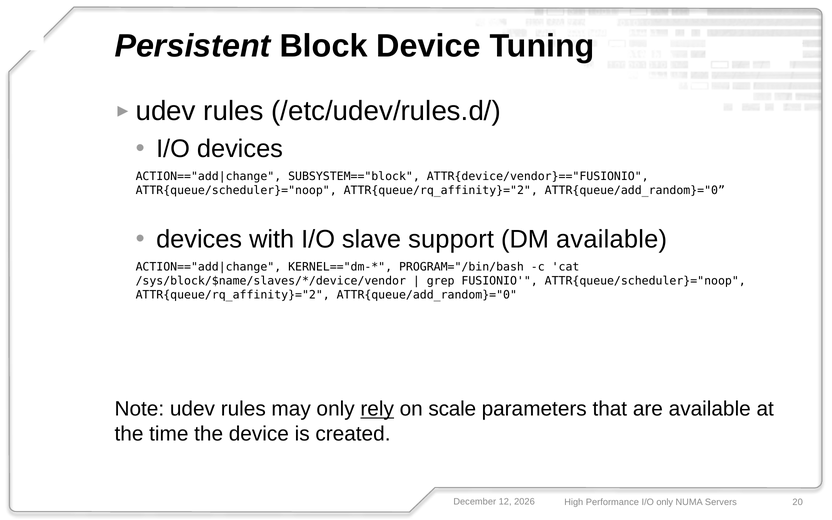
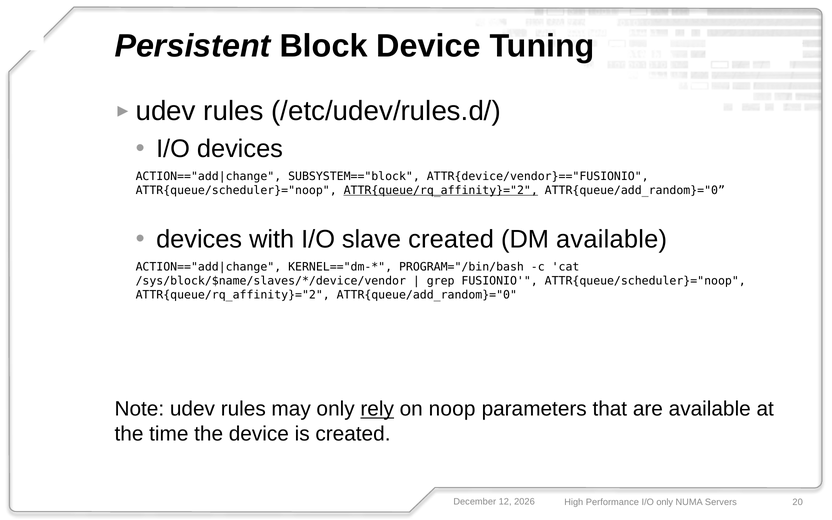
ATTR{queue/rq_affinity}="2 at (441, 190) underline: none -> present
slave support: support -> created
scale: scale -> noop
